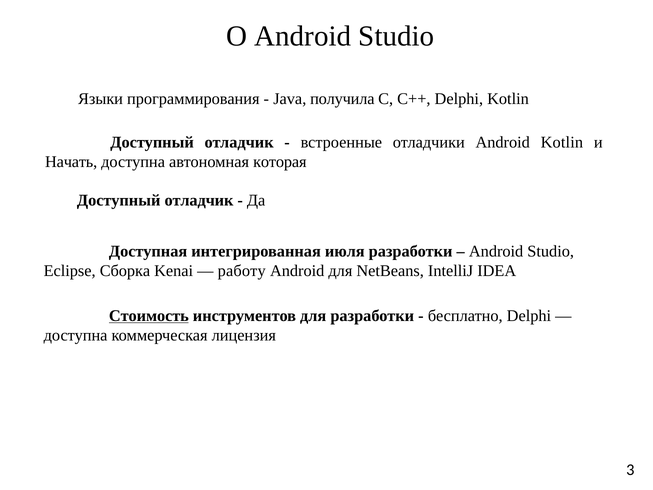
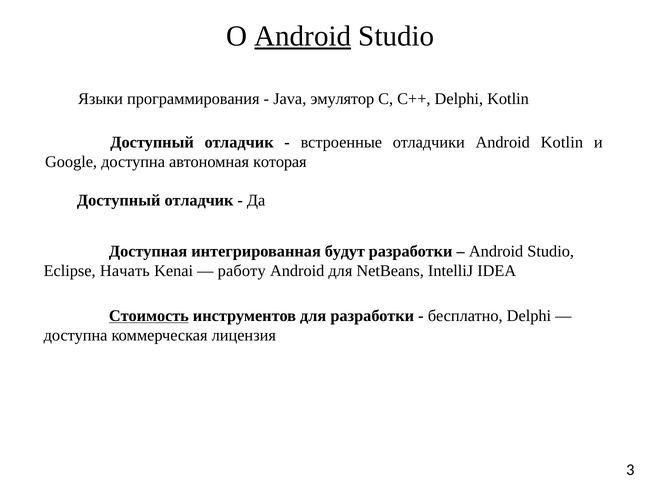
Android at (303, 36) underline: none -> present
получила: получила -> эмулятор
Начать: Начать -> Google
июля: июля -> будут
Сборка: Сборка -> Начать
